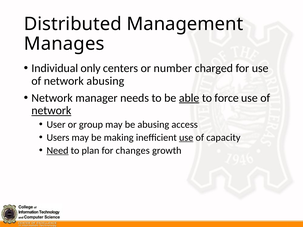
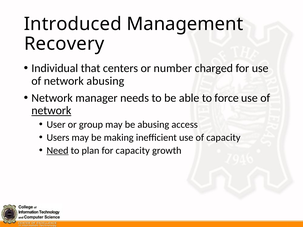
Distributed: Distributed -> Introduced
Manages: Manages -> Recovery
only: only -> that
able underline: present -> none
use at (186, 138) underline: present -> none
for changes: changes -> capacity
